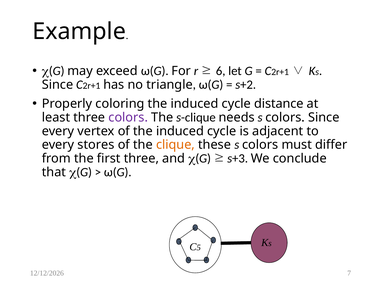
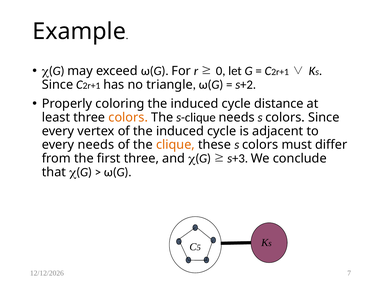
6: 6 -> 0
colors at (128, 117) colour: purple -> orange
every stores: stores -> needs
